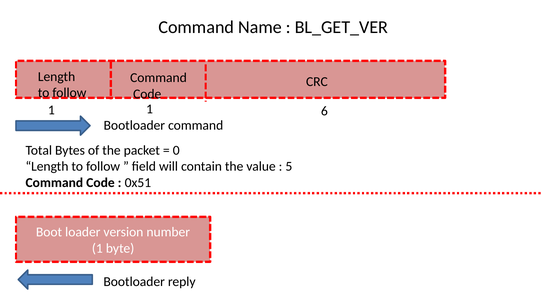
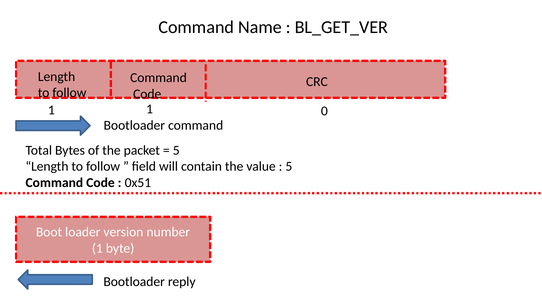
6: 6 -> 0
0 at (176, 150): 0 -> 5
